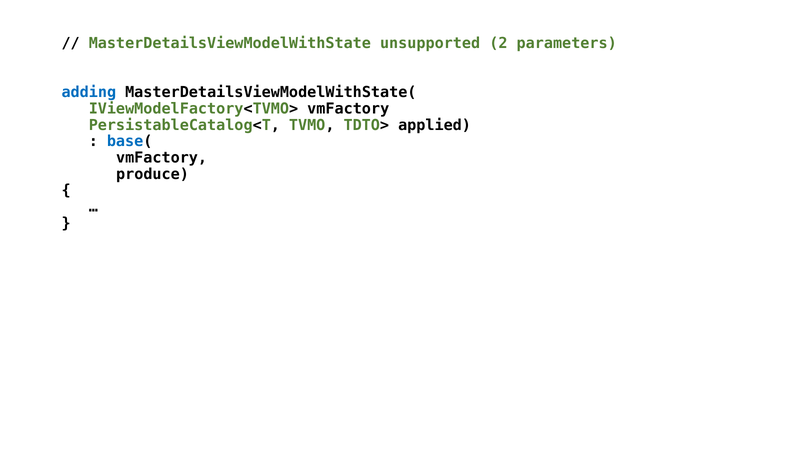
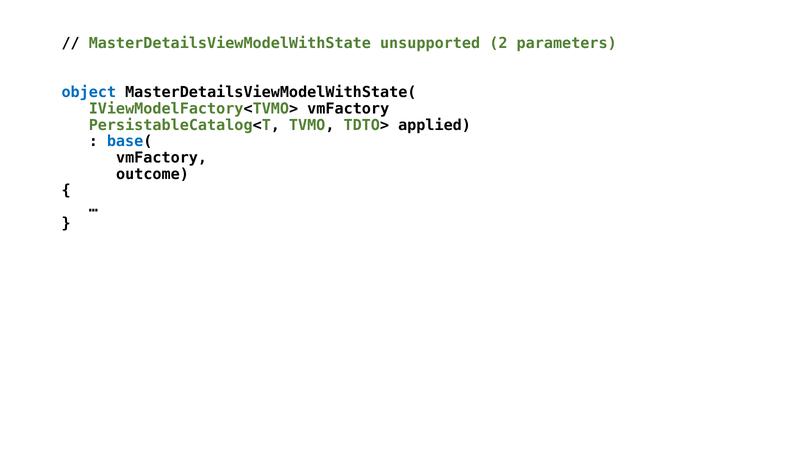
adding: adding -> object
produce: produce -> outcome
